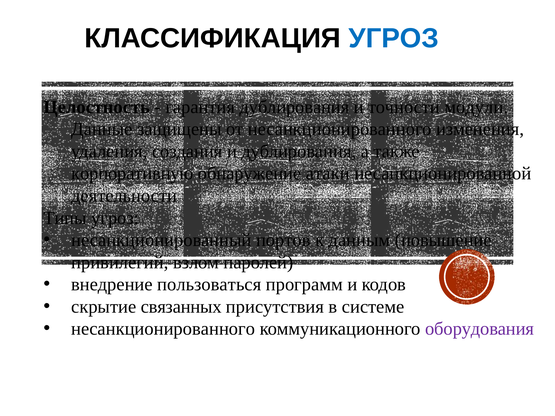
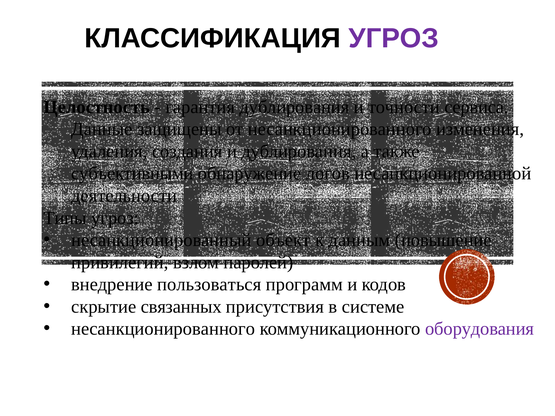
УГРОЗ at (394, 38) colour: blue -> purple
модули: модули -> сервиса
корпоративную: корпоративную -> субъективными
атаки: атаки -> логов
портов: портов -> объект
